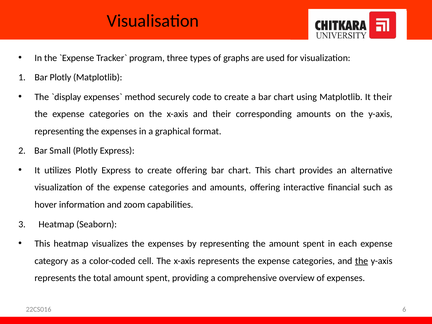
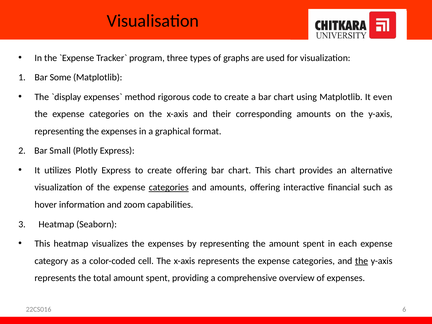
Bar Plotly: Plotly -> Some
securely: securely -> rigorous
It their: their -> even
categories at (169, 187) underline: none -> present
